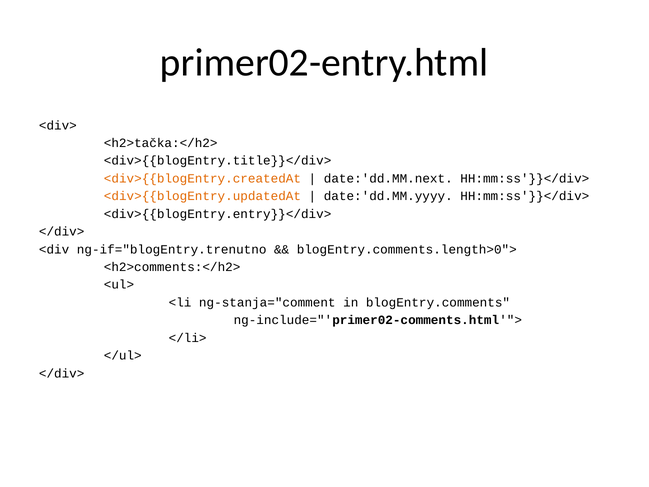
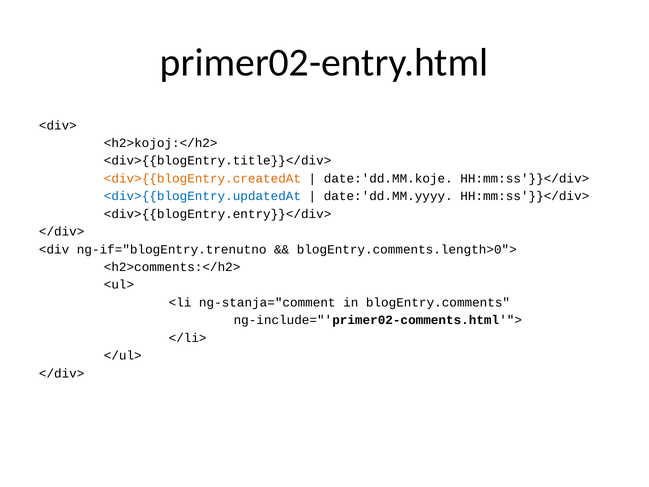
<h2>tačka:</h2>: <h2>tačka:</h2> -> <h2>kojoj:</h2>
date:'dd.MM.next: date:'dd.MM.next -> date:'dd.MM.koje
<div>{{blogEntry.updatedAt colour: orange -> blue
